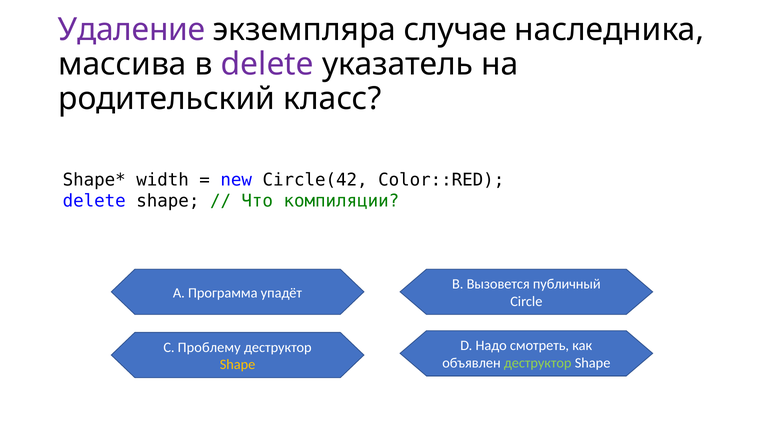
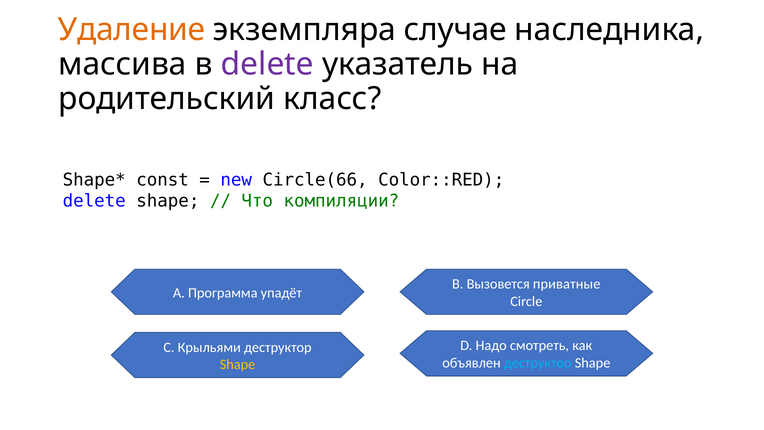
Удаление colour: purple -> orange
width: width -> const
Circle(42: Circle(42 -> Circle(66
публичный: публичный -> приватные
Проблему: Проблему -> Крыльями
деструктор at (538, 363) colour: light green -> light blue
